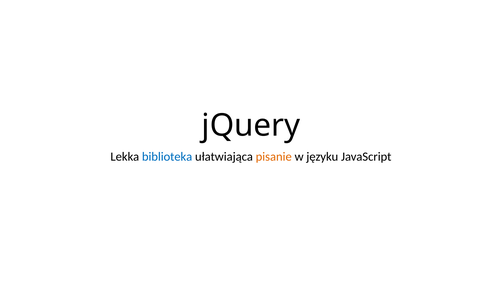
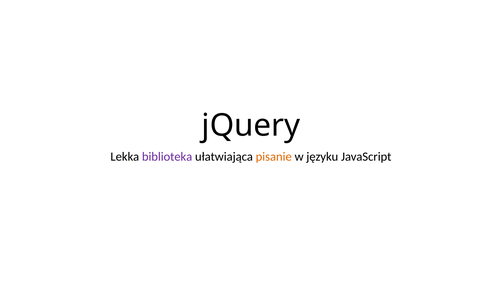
biblioteka colour: blue -> purple
